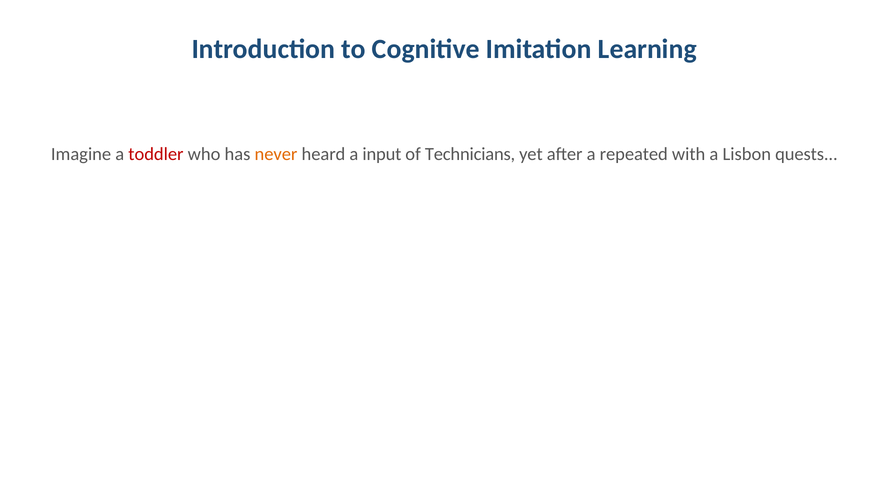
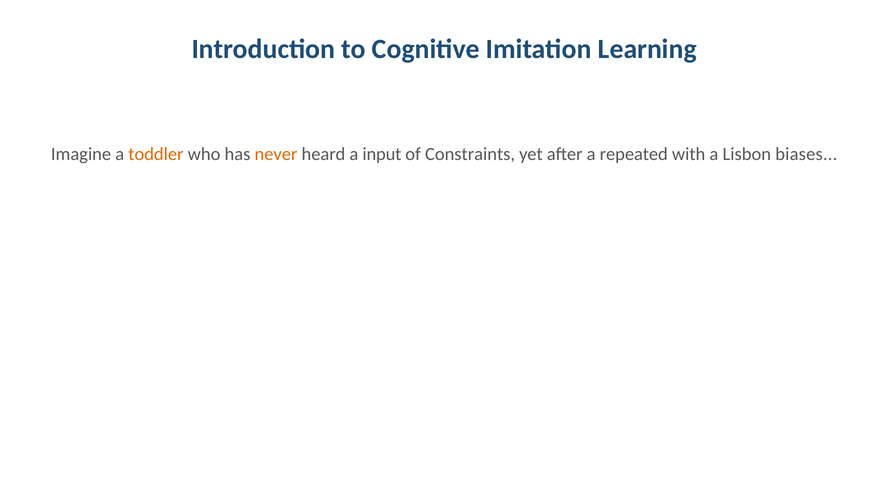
toddler colour: red -> orange
Technicians: Technicians -> Constraints
quests: quests -> biases
